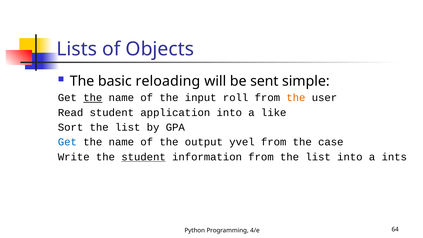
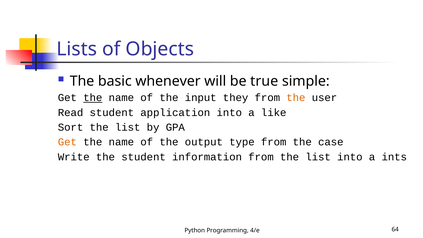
reloading: reloading -> whenever
sent: sent -> true
roll: roll -> they
Get at (67, 142) colour: blue -> orange
yvel: yvel -> type
student at (144, 157) underline: present -> none
